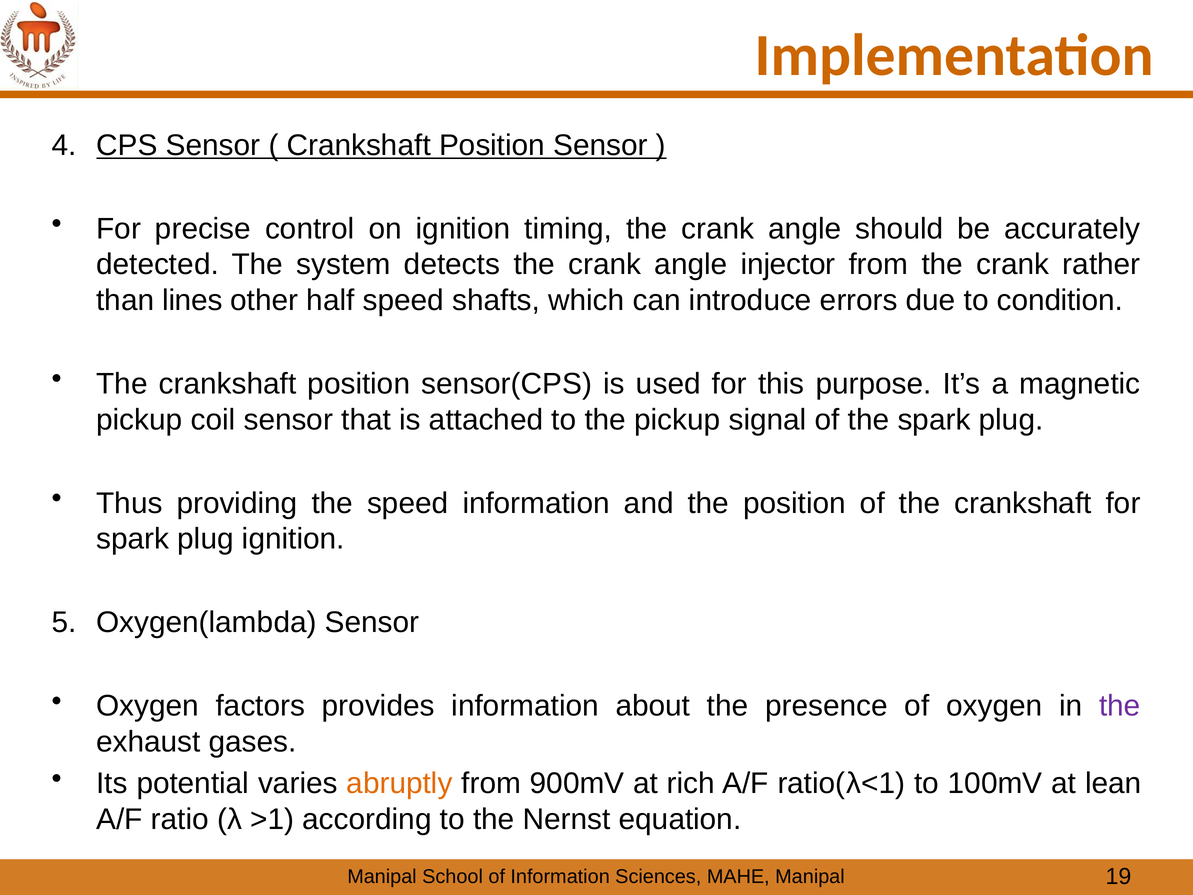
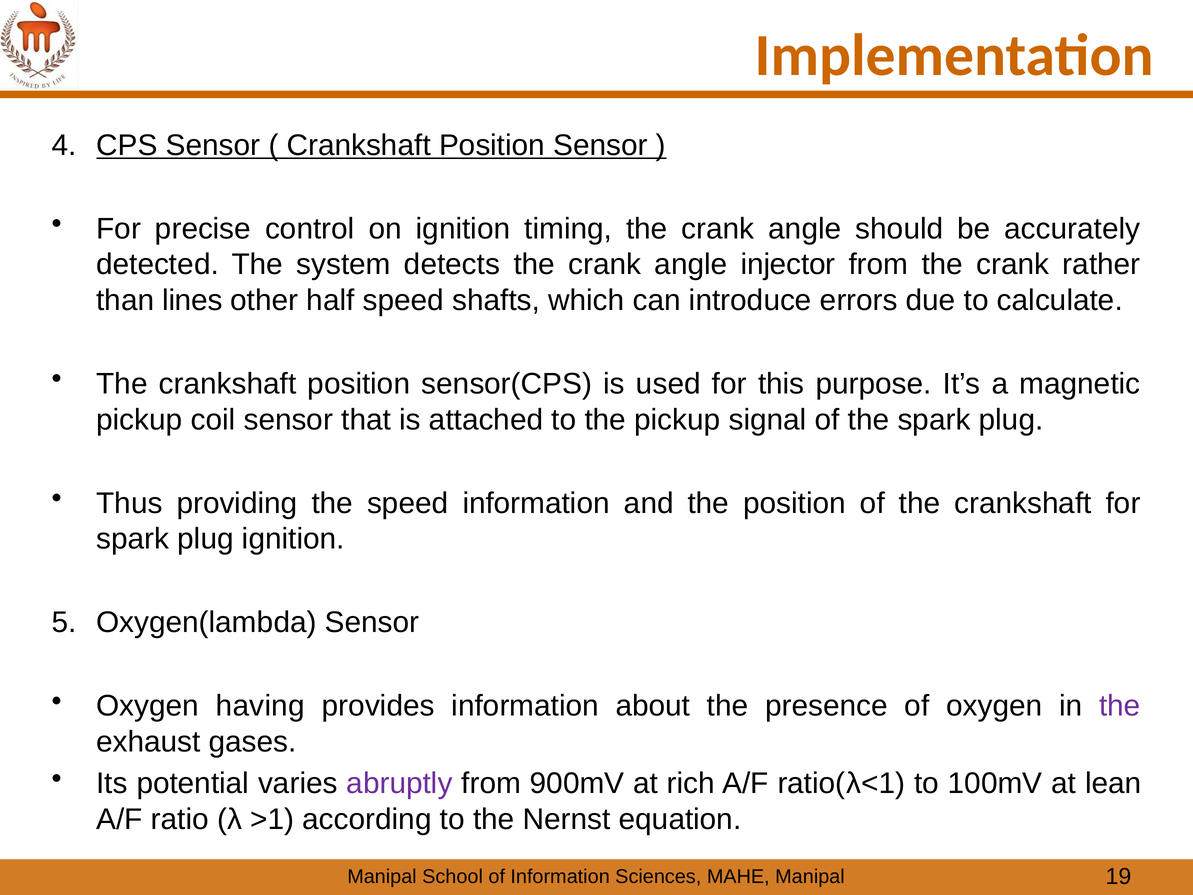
condition: condition -> calculate
factors: factors -> having
abruptly colour: orange -> purple
